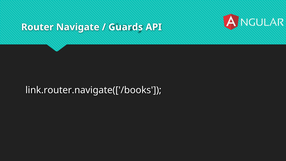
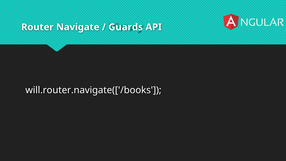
link.router.navigate(['/books: link.router.navigate(['/books -> will.router.navigate(['/books
